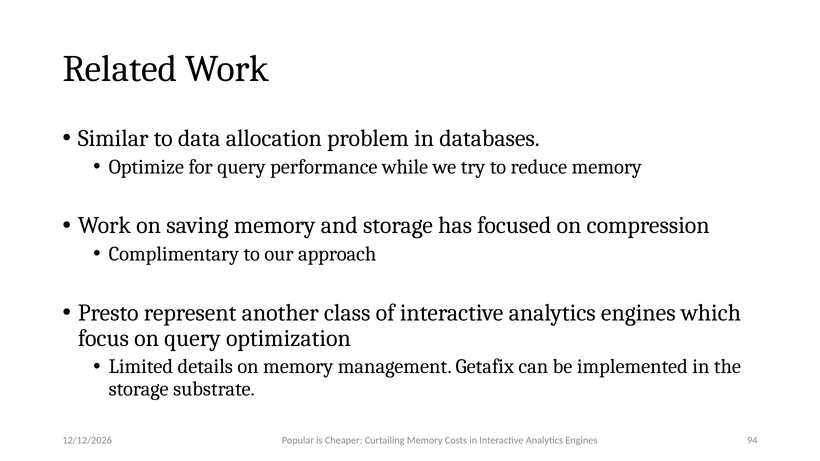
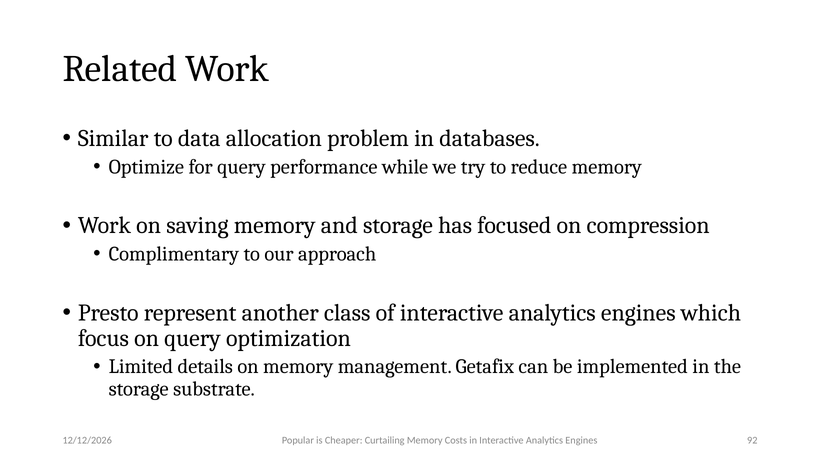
94: 94 -> 92
